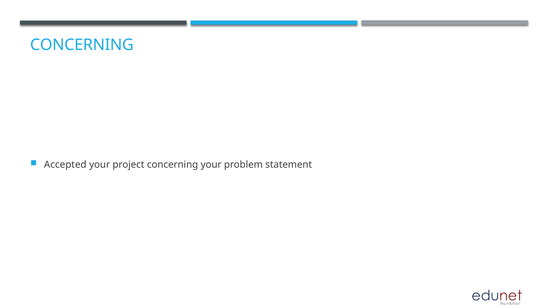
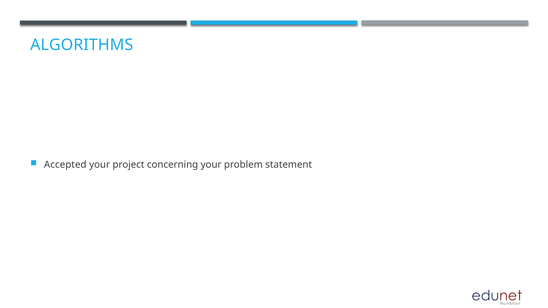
CONCERNING at (82, 45): CONCERNING -> ALGORITHMS
